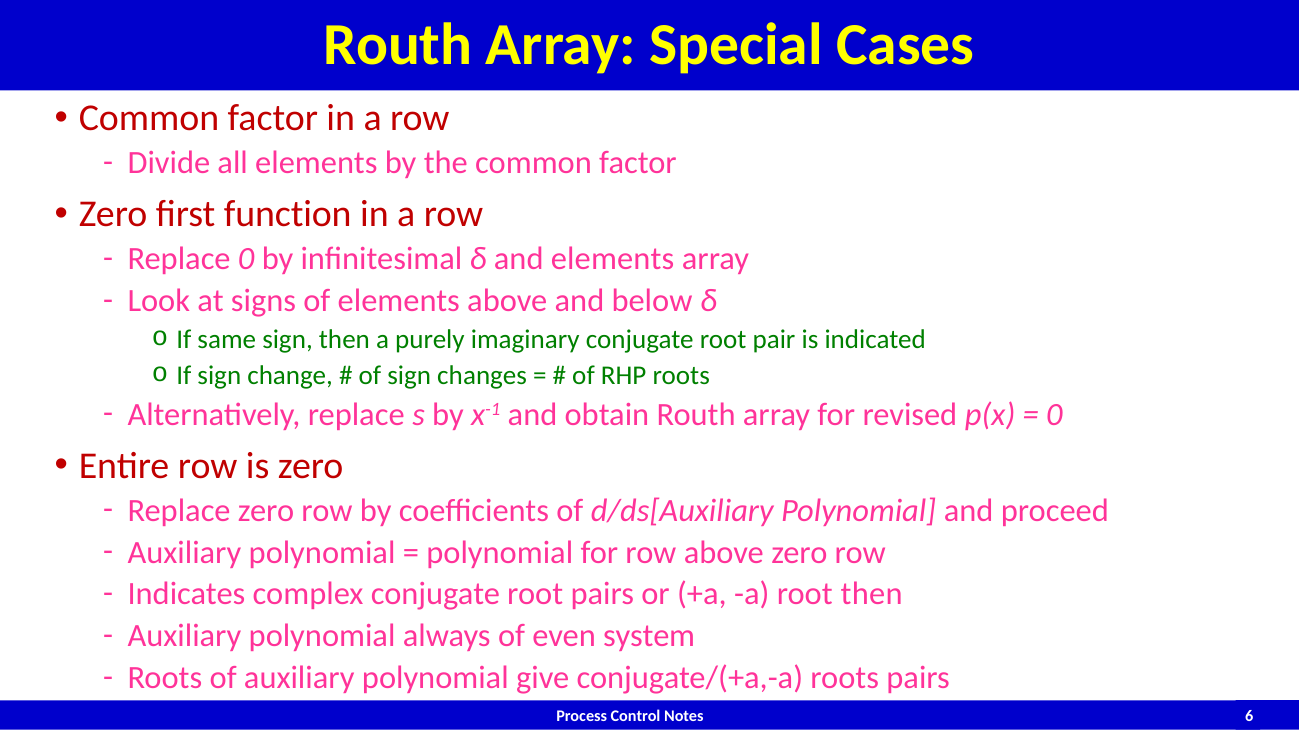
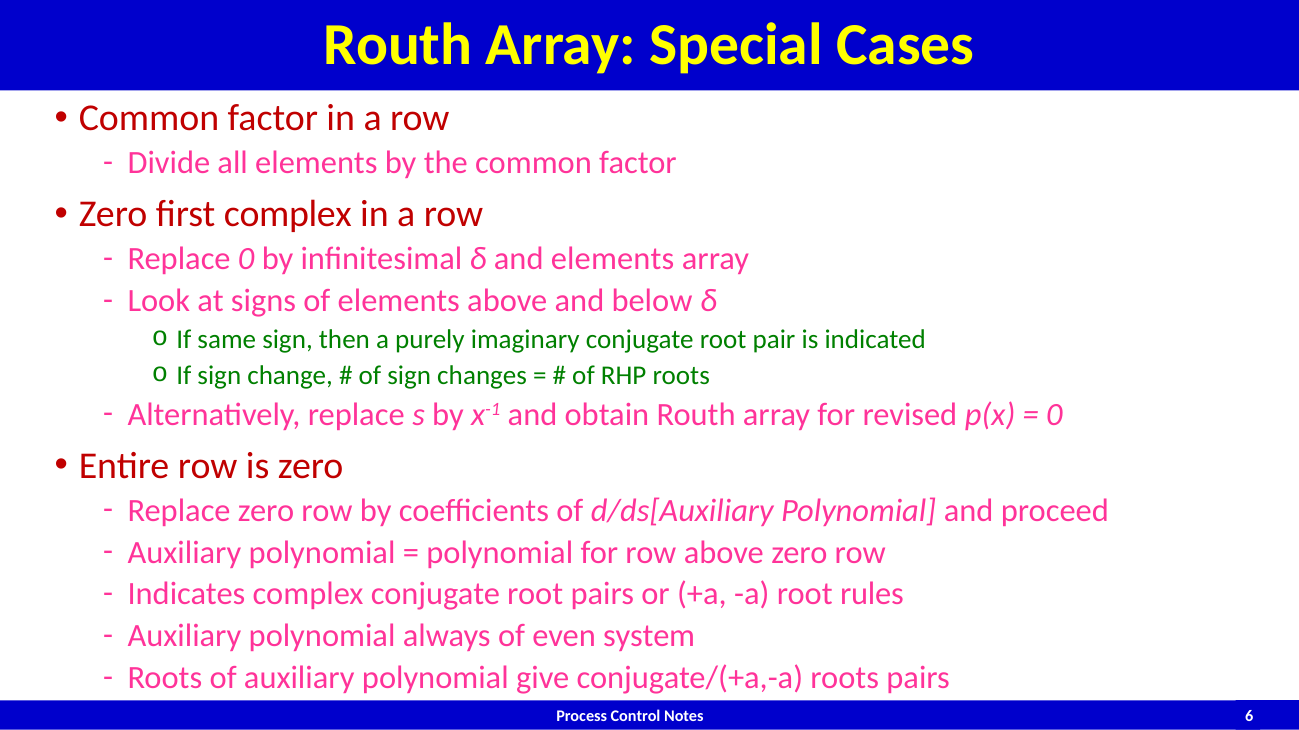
first function: function -> complex
root then: then -> rules
